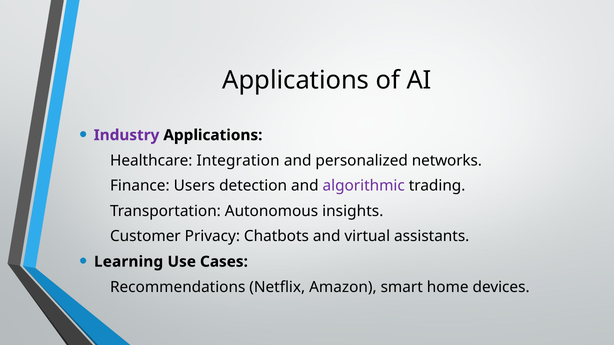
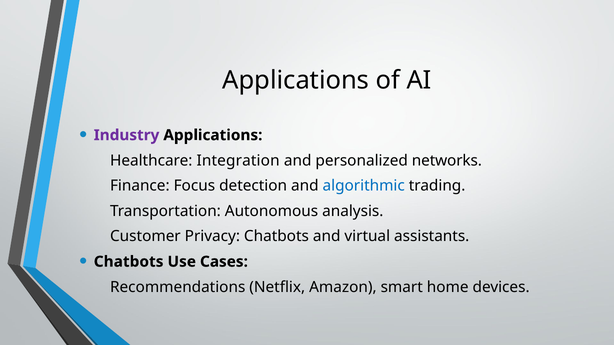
Users: Users -> Focus
algorithmic colour: purple -> blue
insights: insights -> analysis
Learning at (129, 262): Learning -> Chatbots
